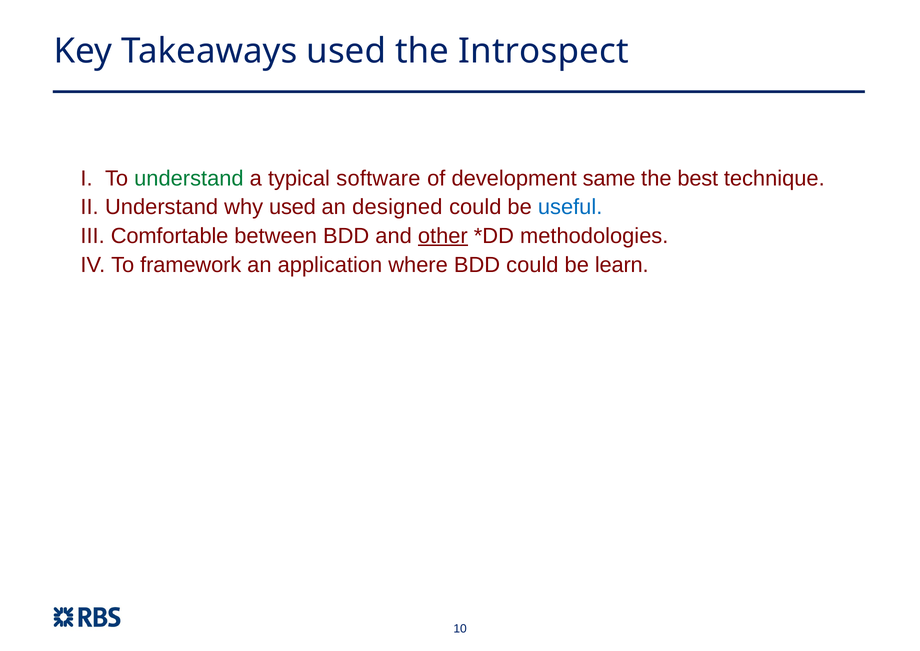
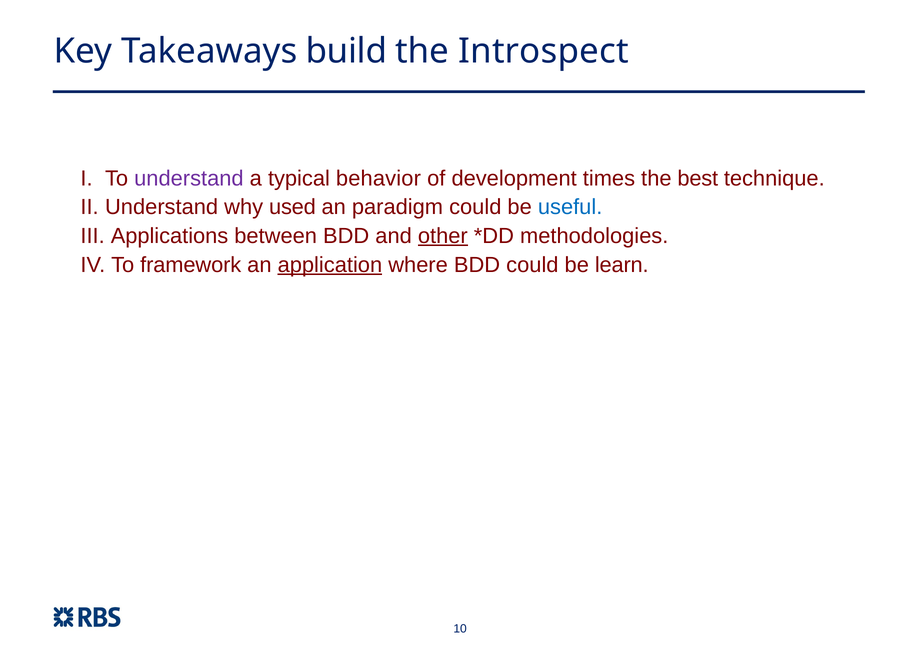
Takeaways used: used -> build
understand at (189, 178) colour: green -> purple
software: software -> behavior
same: same -> times
designed: designed -> paradigm
Comfortable: Comfortable -> Applications
application underline: none -> present
